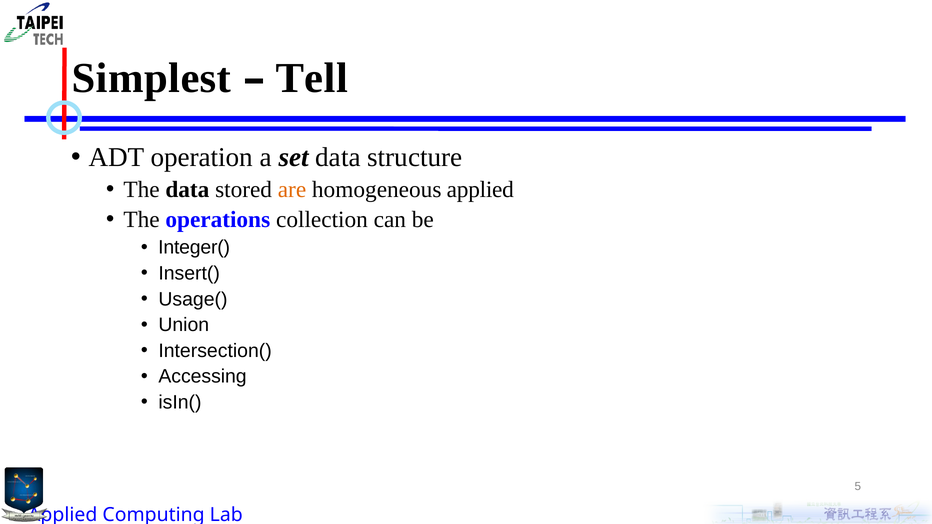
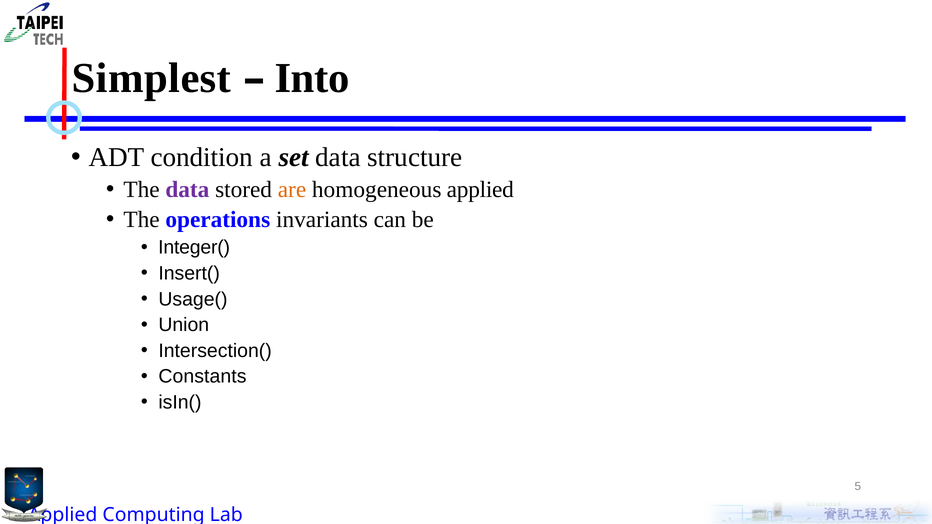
Tell: Tell -> Into
operation: operation -> condition
data at (187, 190) colour: black -> purple
collection: collection -> invariants
Accessing: Accessing -> Constants
